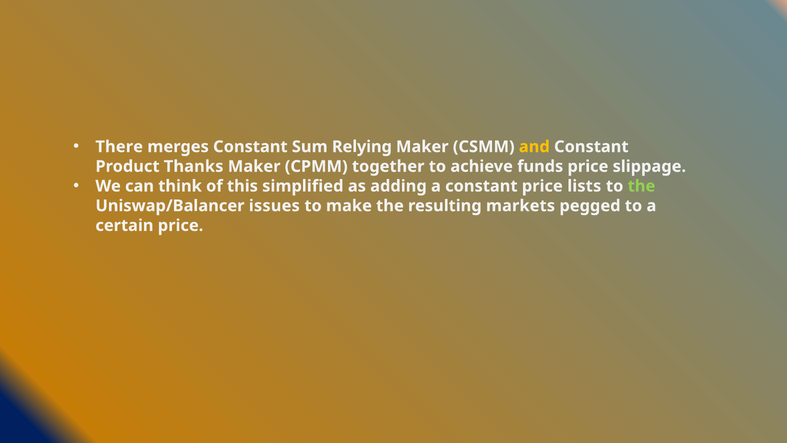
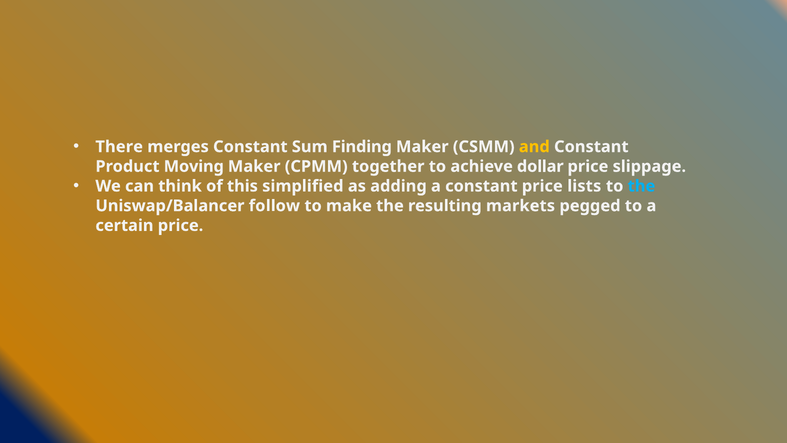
Relying: Relying -> Finding
Thanks: Thanks -> Moving
funds: funds -> dollar
the at (641, 186) colour: light green -> light blue
issues: issues -> follow
